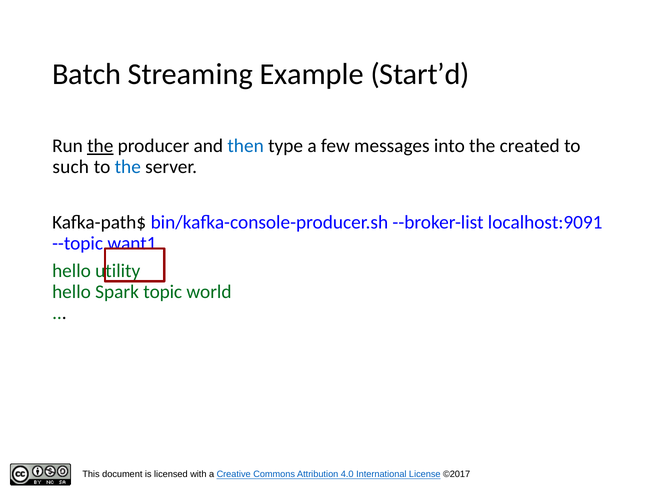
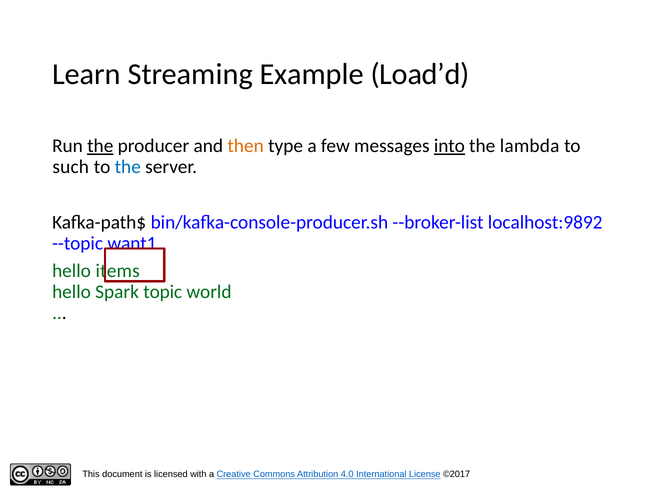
Batch: Batch -> Learn
Start’d: Start’d -> Load’d
then colour: blue -> orange
into underline: none -> present
created: created -> lambda
localhost:9091: localhost:9091 -> localhost:9892
utility: utility -> items
